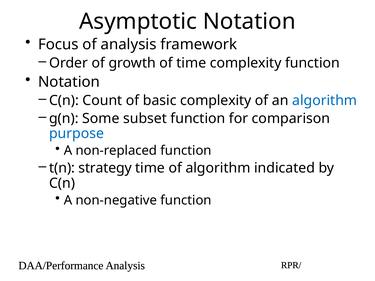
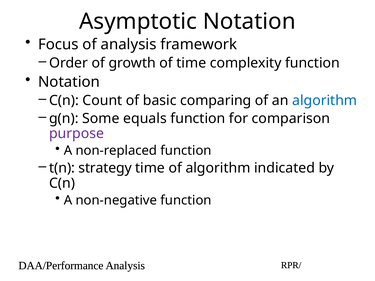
basic complexity: complexity -> comparing
subset: subset -> equals
purpose colour: blue -> purple
